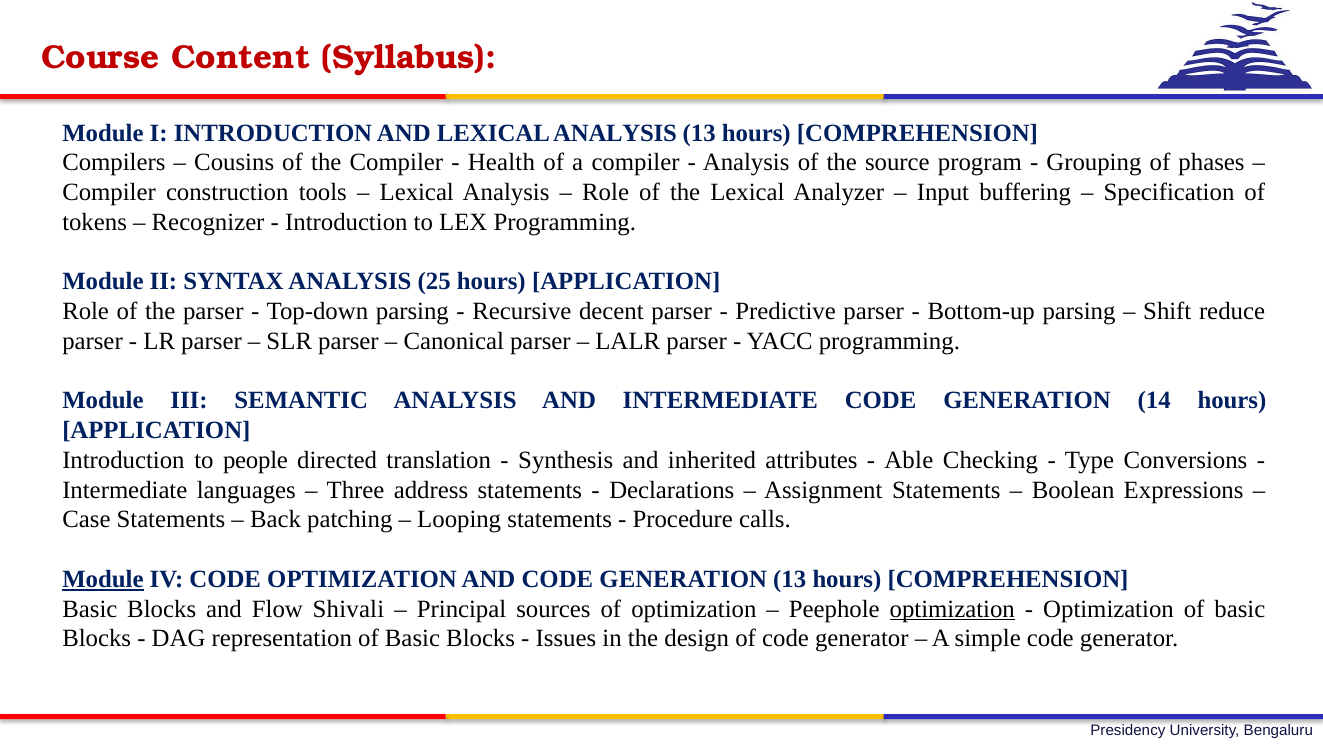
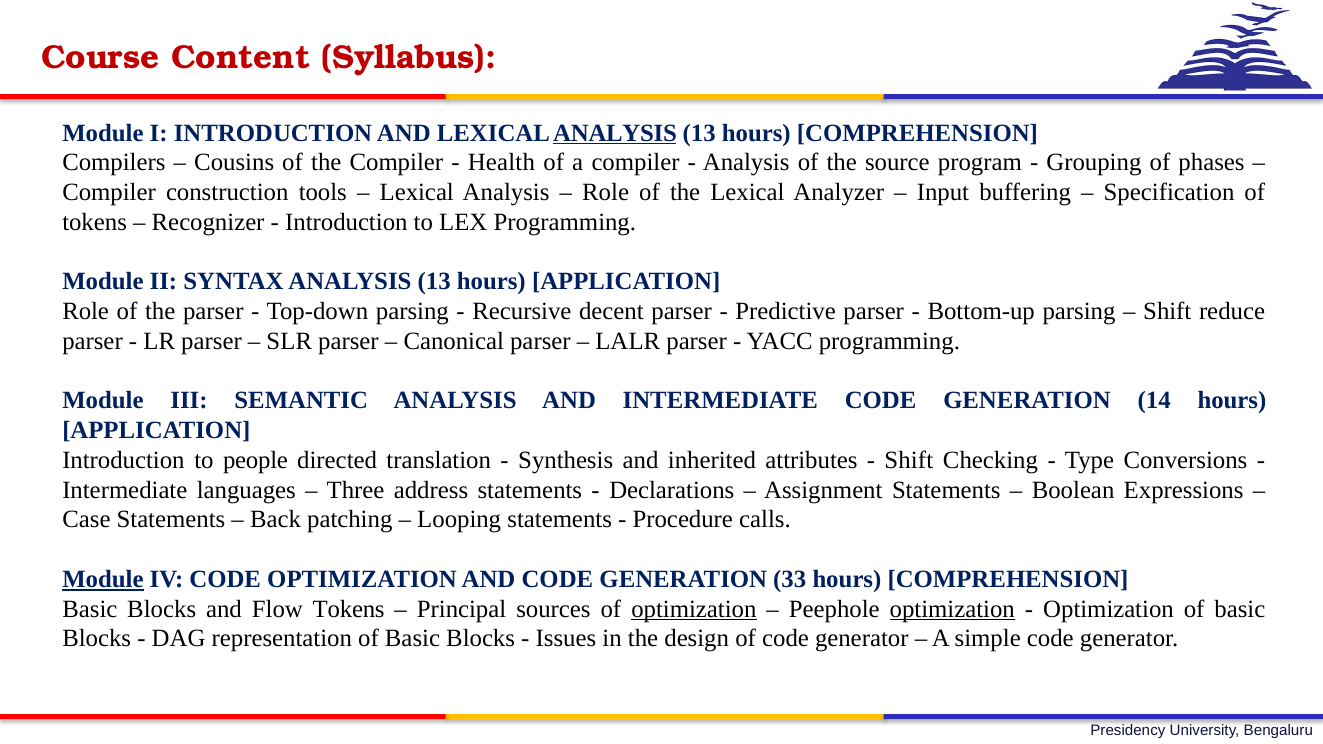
ANALYSIS at (615, 133) underline: none -> present
SYNTAX ANALYSIS 25: 25 -> 13
Able at (909, 460): Able -> Shift
GENERATION 13: 13 -> 33
Flow Shivali: Shivali -> Tokens
optimization at (694, 609) underline: none -> present
